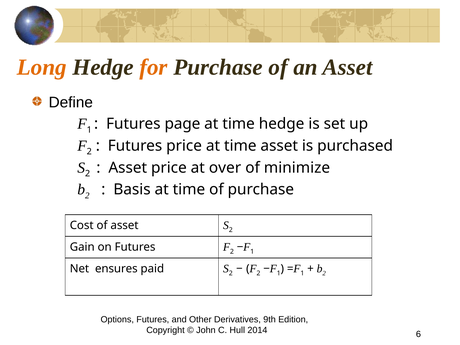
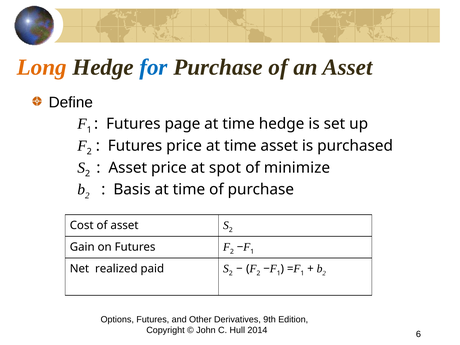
for colour: orange -> blue
over: over -> spot
ensures: ensures -> realized
